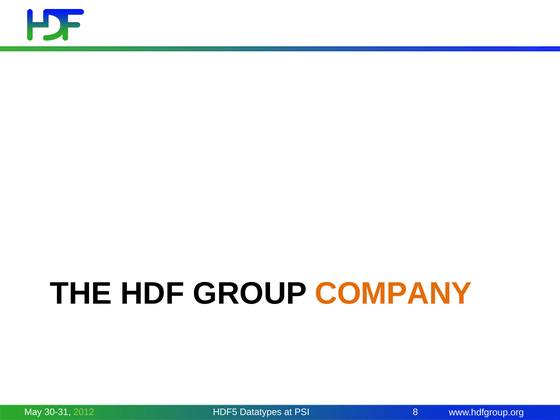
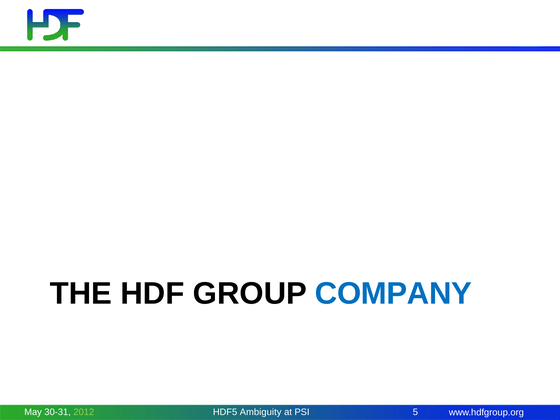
COMPANY colour: orange -> blue
Datatypes: Datatypes -> Ambiguity
8: 8 -> 5
